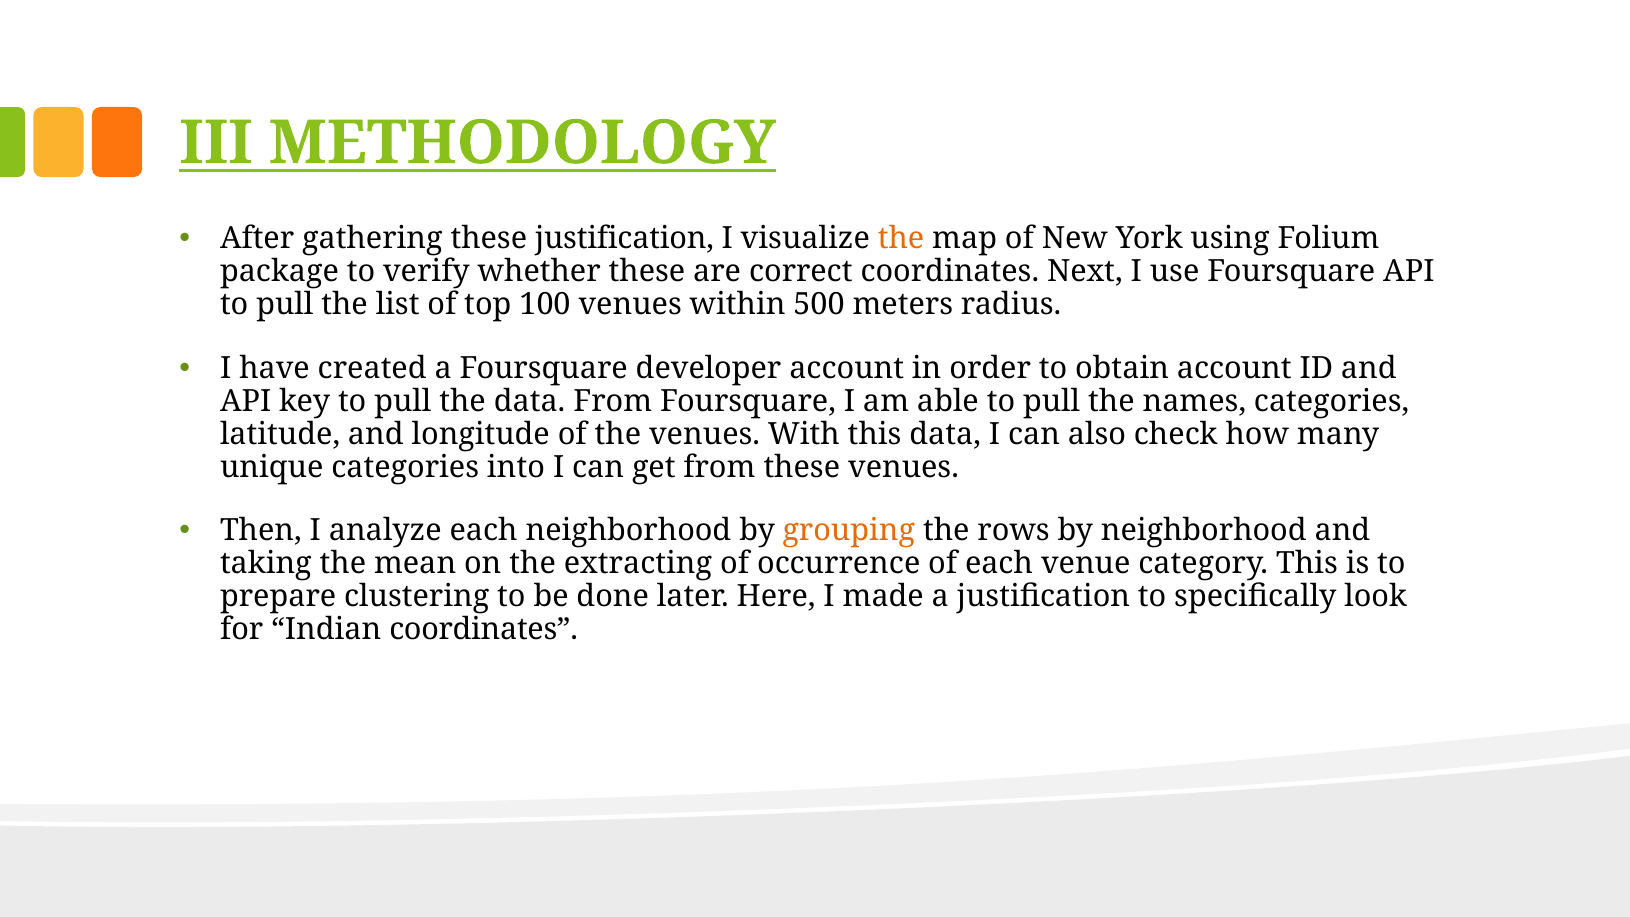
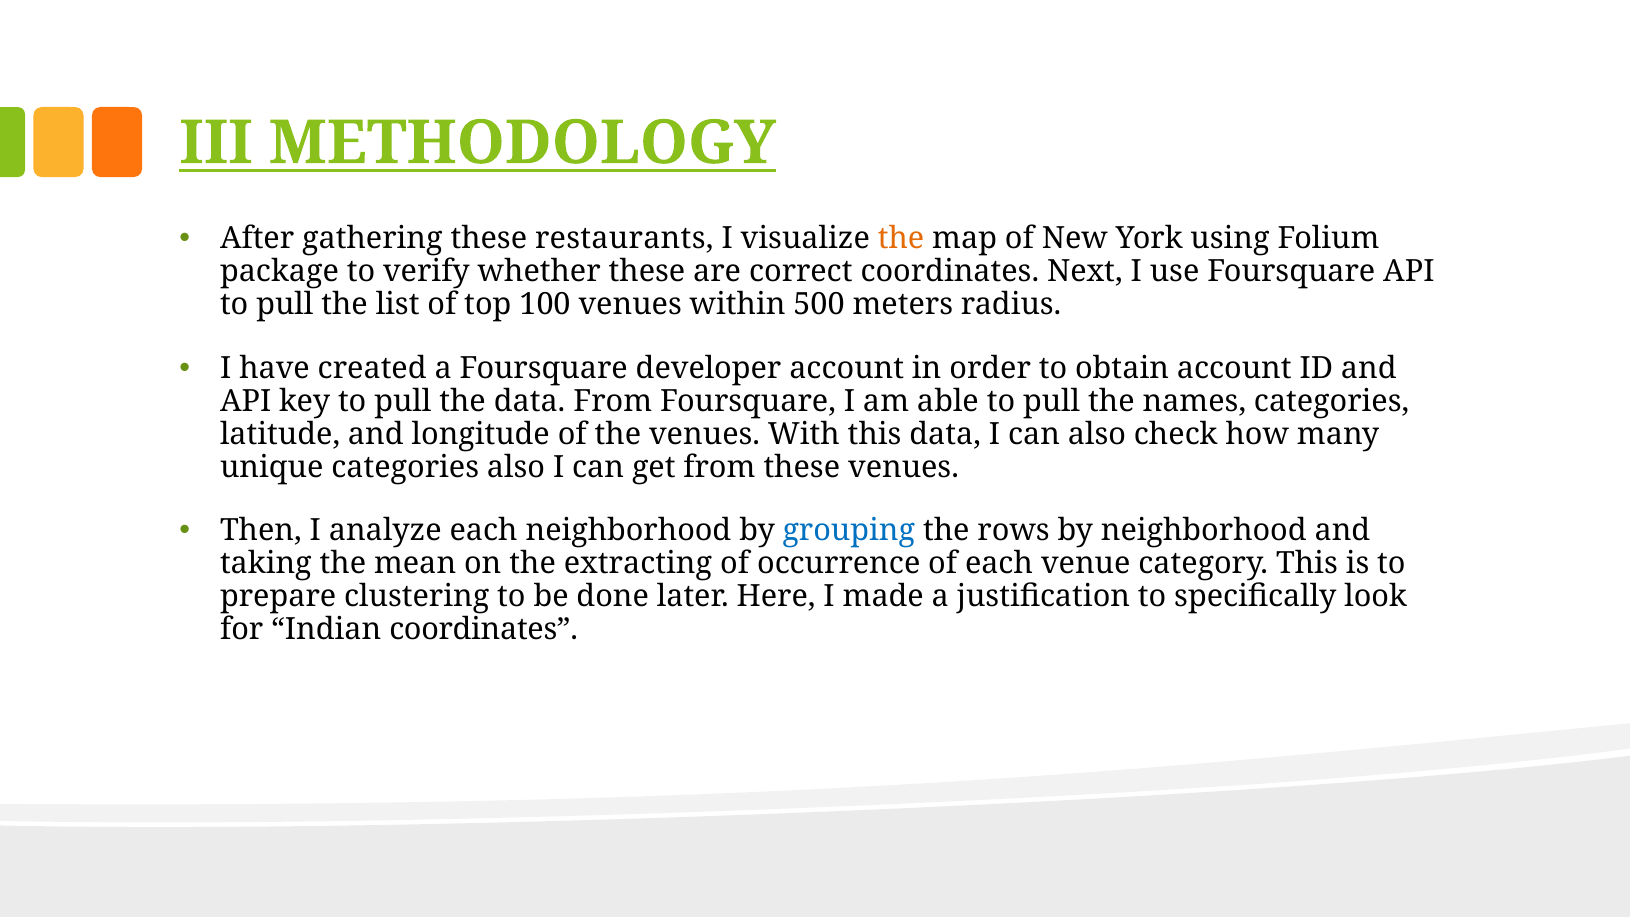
these justification: justification -> restaurants
categories into: into -> also
grouping colour: orange -> blue
